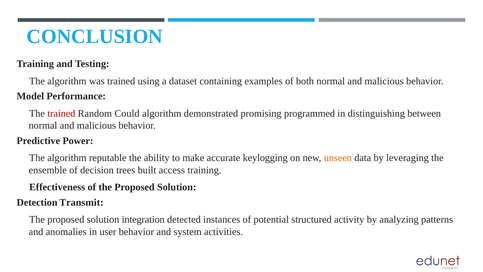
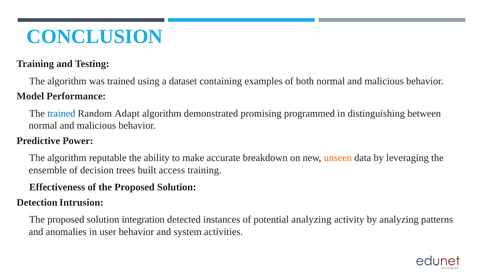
trained at (61, 113) colour: red -> blue
Could: Could -> Adapt
keylogging: keylogging -> breakdown
Transmit: Transmit -> Intrusion
potential structured: structured -> analyzing
